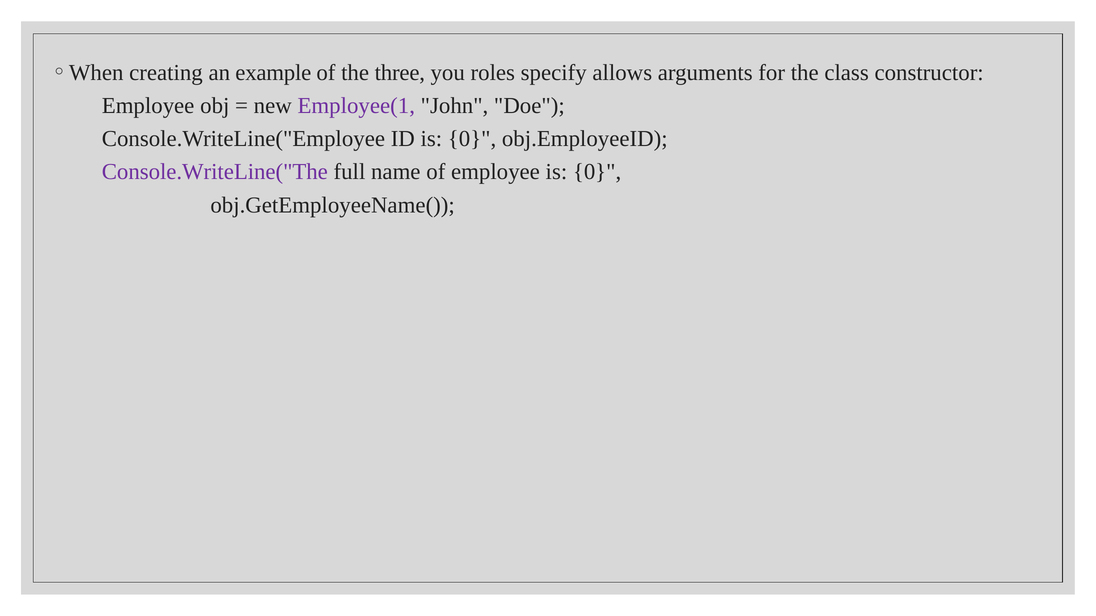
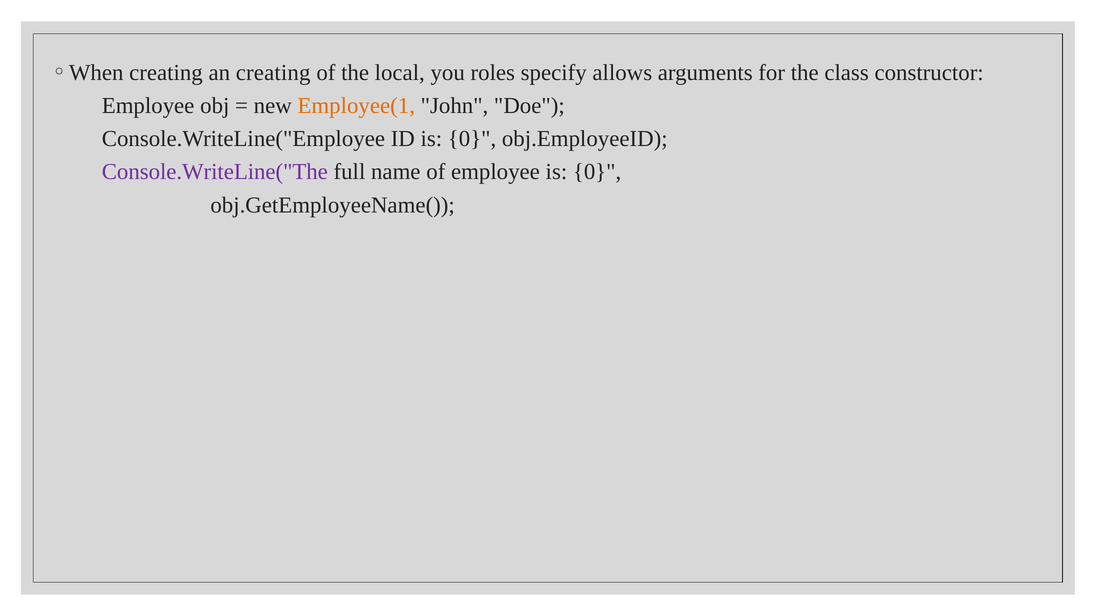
an example: example -> creating
three: three -> local
Employee(1 colour: purple -> orange
